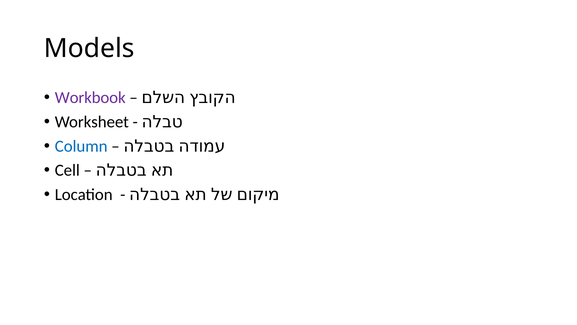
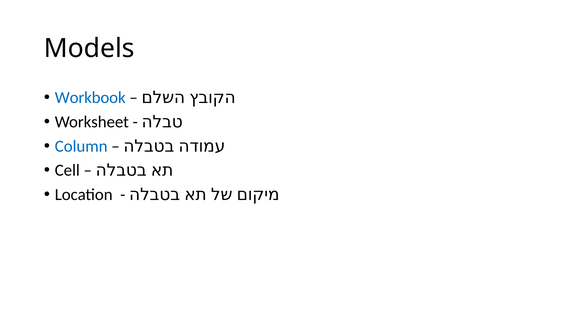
Workbook colour: purple -> blue
